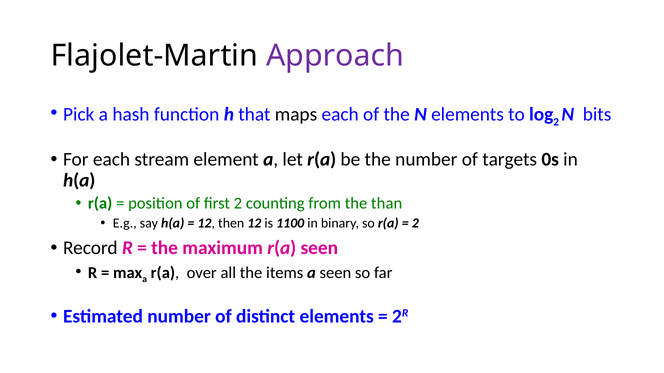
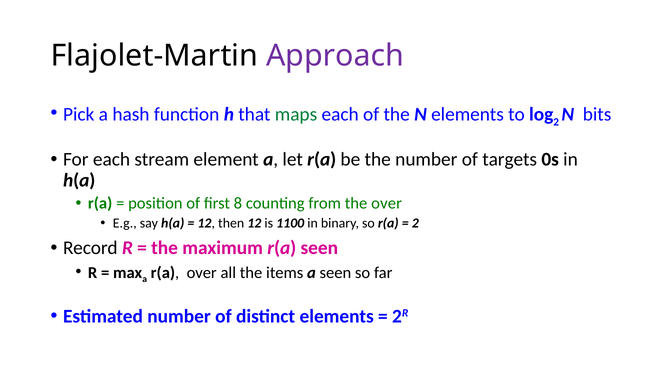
maps colour: black -> green
first 2: 2 -> 8
the than: than -> over
